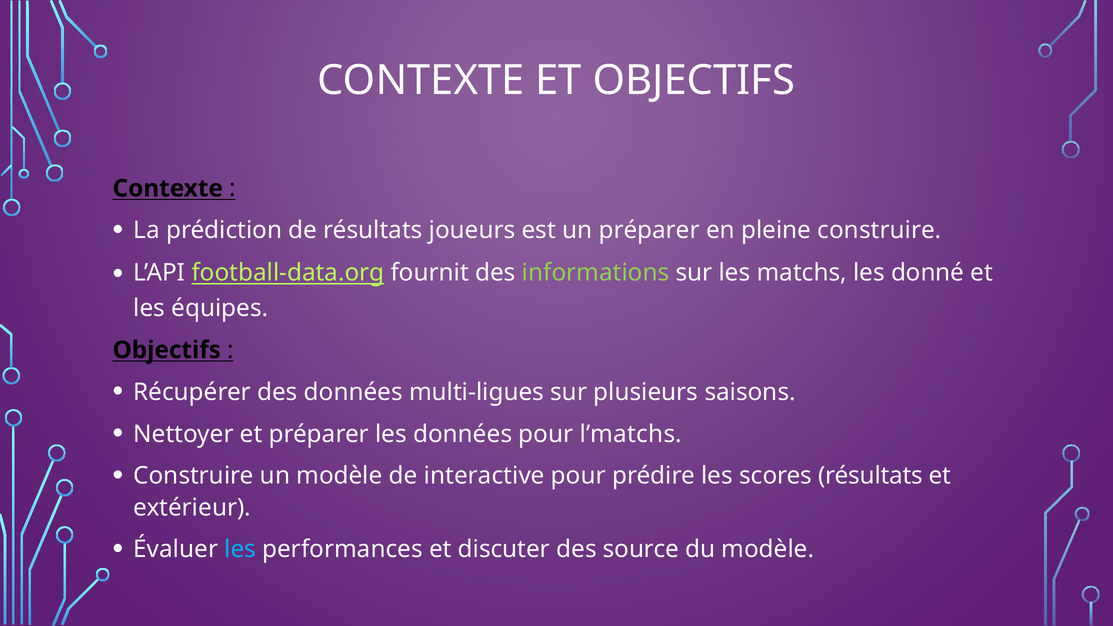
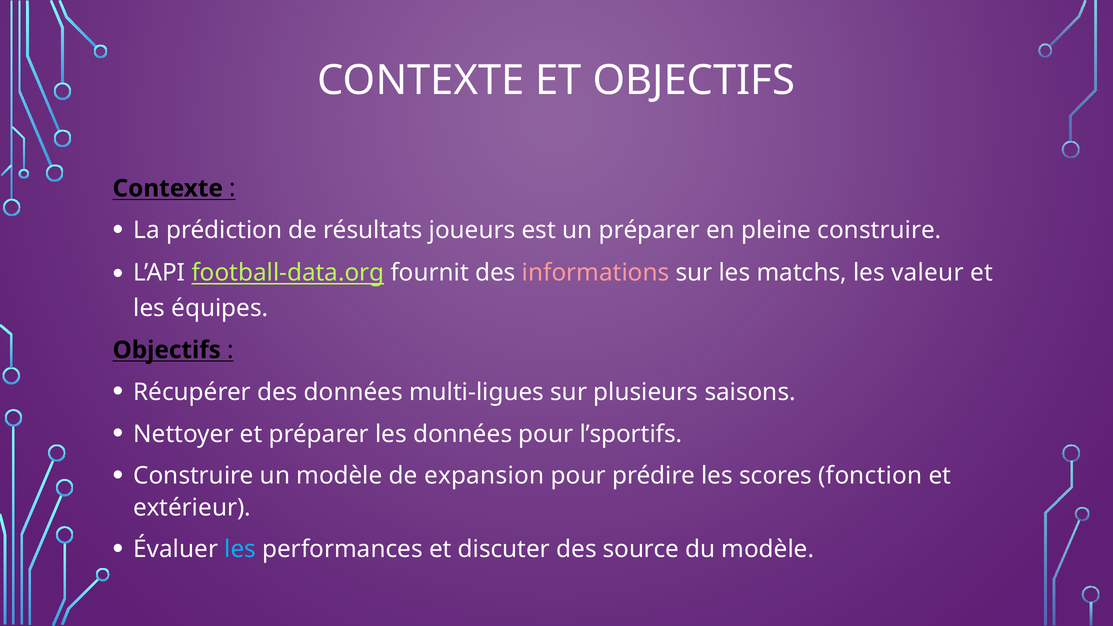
informations colour: light green -> pink
donné: donné -> valeur
l’matchs: l’matchs -> l’sportifs
interactive: interactive -> expansion
scores résultats: résultats -> fonction
